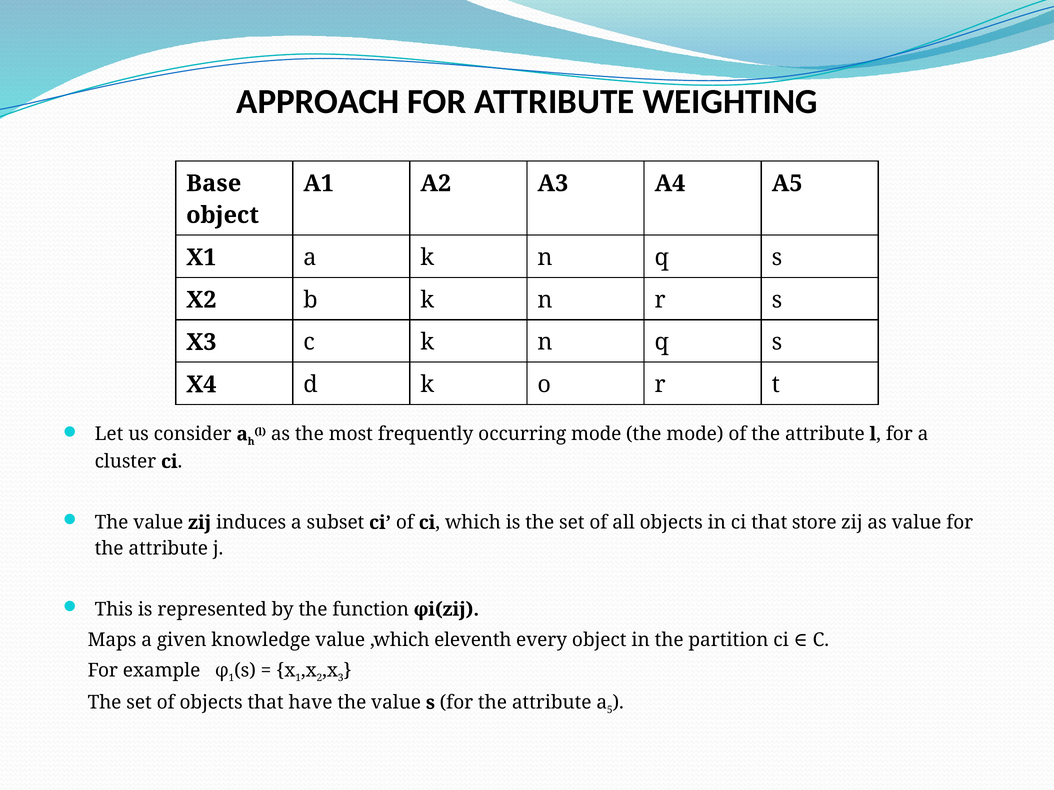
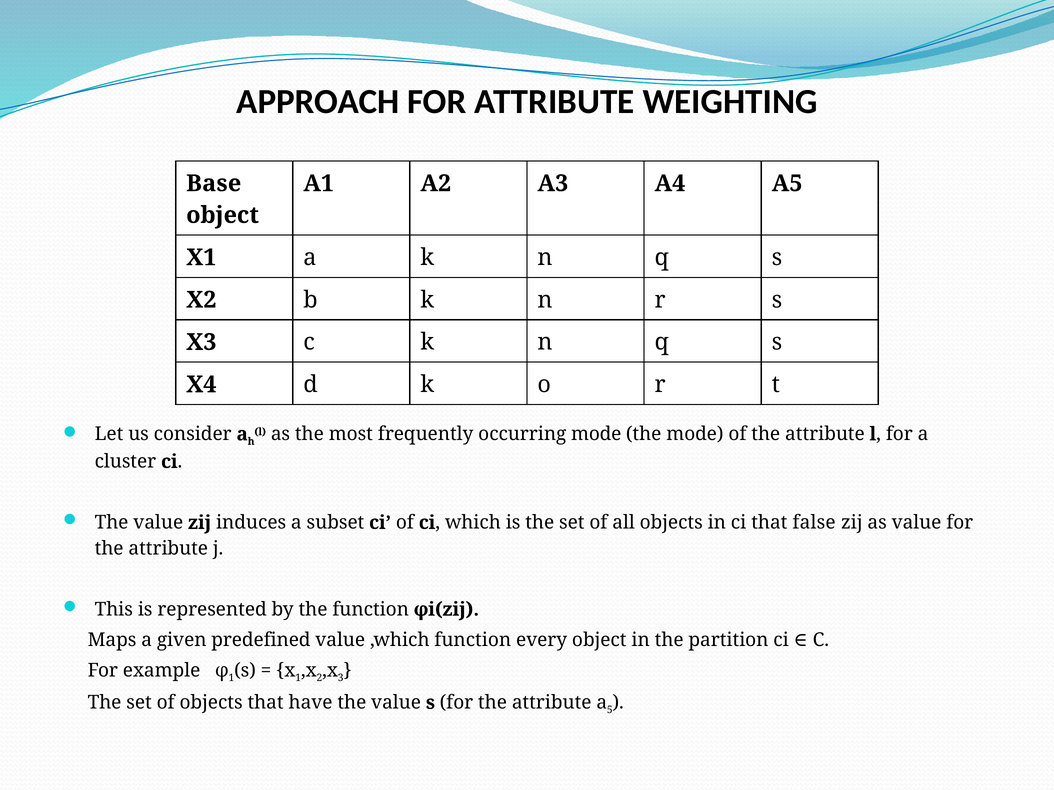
store: store -> false
knowledge: knowledge -> predefined
,which eleventh: eleventh -> function
